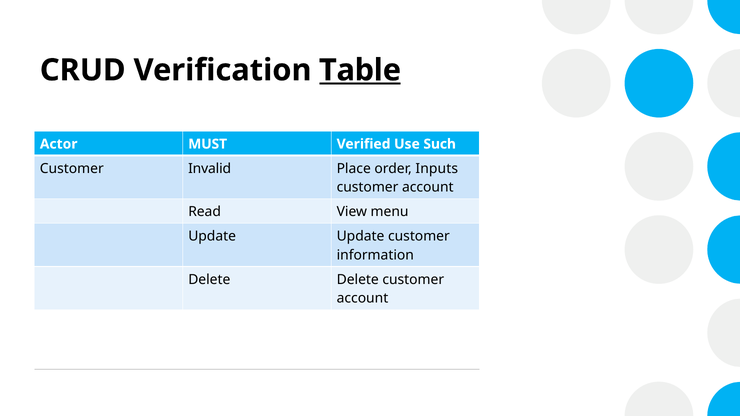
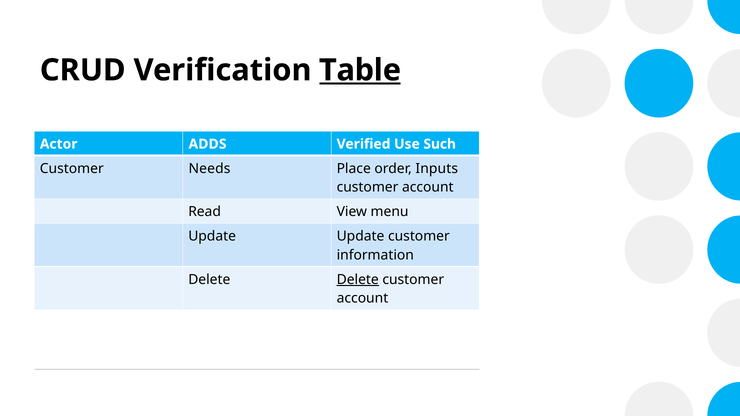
MUST: MUST -> ADDS
Invalid: Invalid -> Needs
Delete at (358, 280) underline: none -> present
